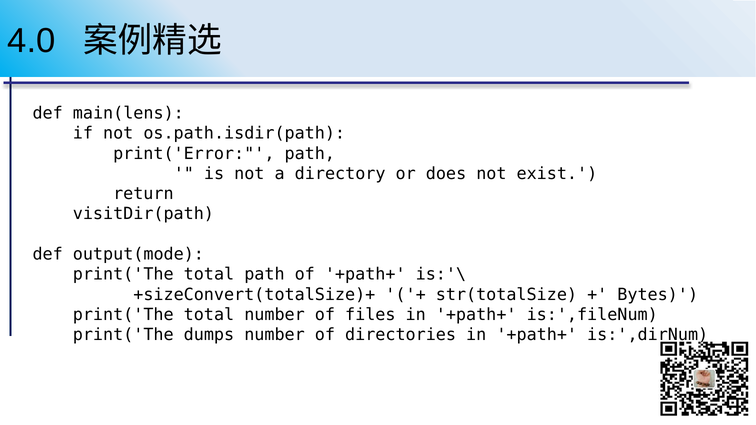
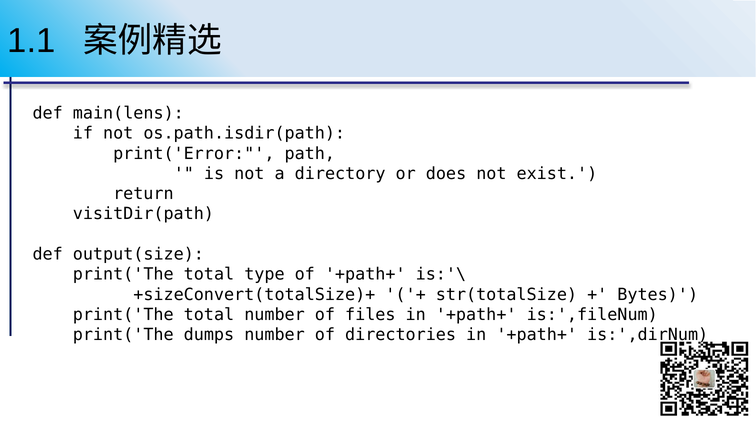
4.0: 4.0 -> 1.1
output(mode: output(mode -> output(size
total path: path -> type
